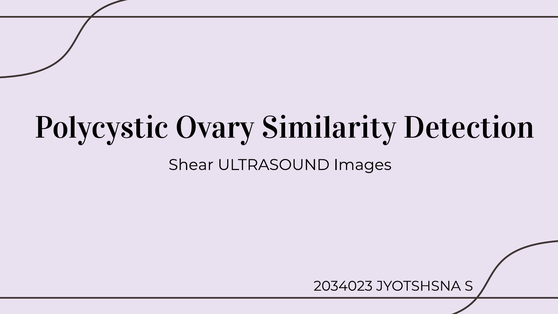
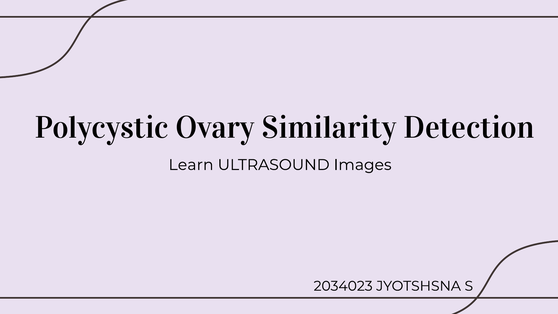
Shear: Shear -> Learn
